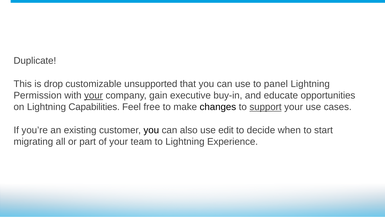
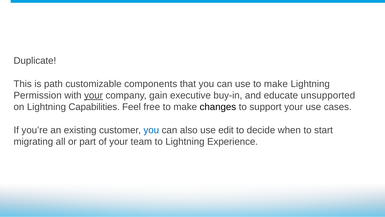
drop: drop -> path
unsupported: unsupported -> components
use to panel: panel -> make
opportunities: opportunities -> unsupported
support underline: present -> none
you at (151, 130) colour: black -> blue
